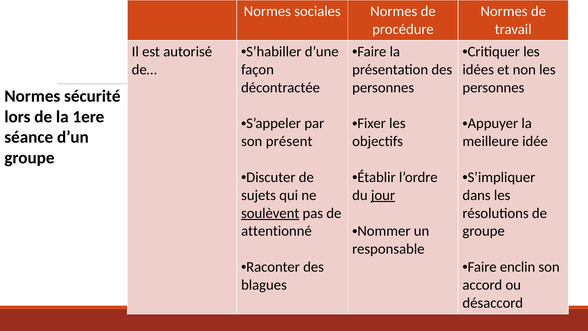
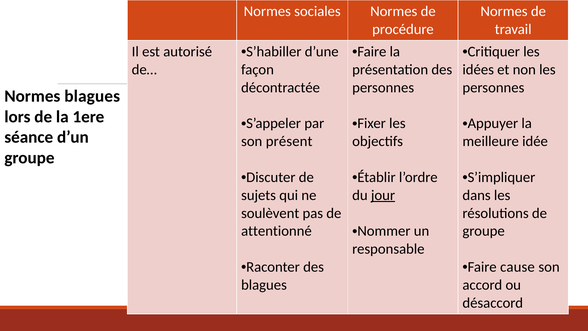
Normes sécurité: sécurité -> blagues
soulèvent underline: present -> none
enclin: enclin -> cause
